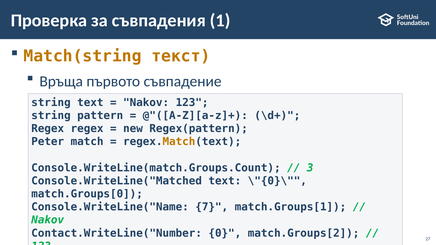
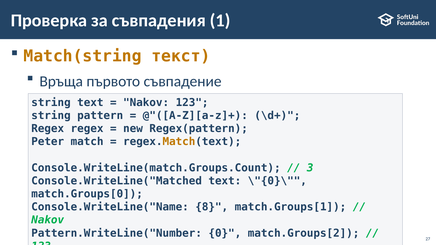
7: 7 -> 8
Contact.WriteLine("Number: Contact.WriteLine("Number -> Pattern.WriteLine("Number
